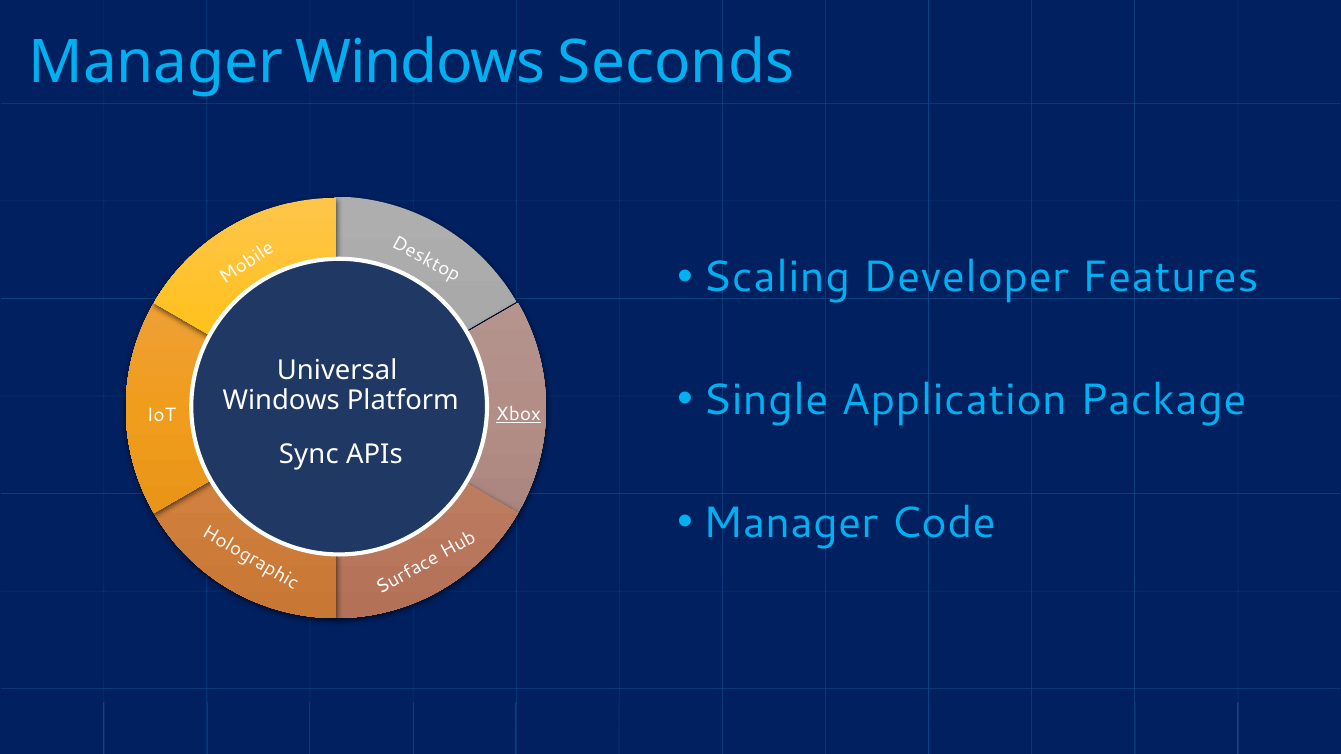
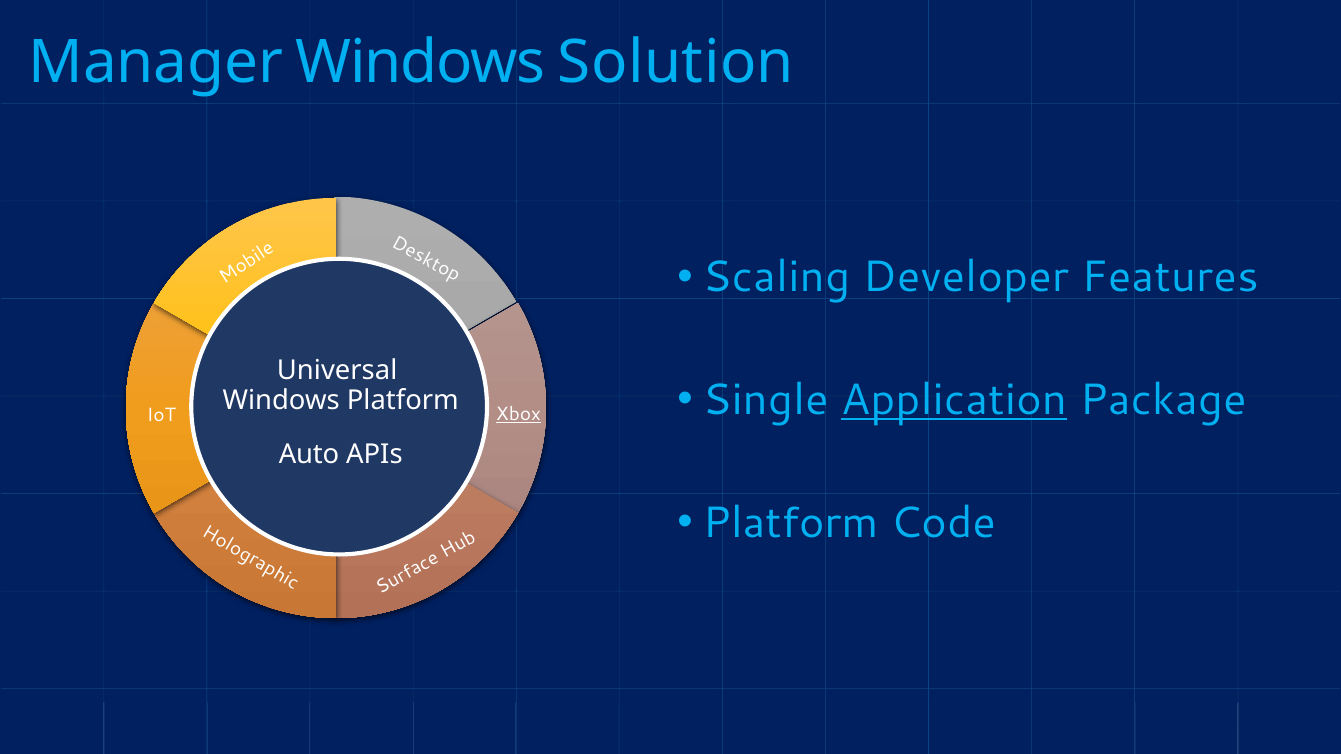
Seconds: Seconds -> Solution
Application underline: none -> present
Sync: Sync -> Auto
Manager at (790, 523): Manager -> Platform
